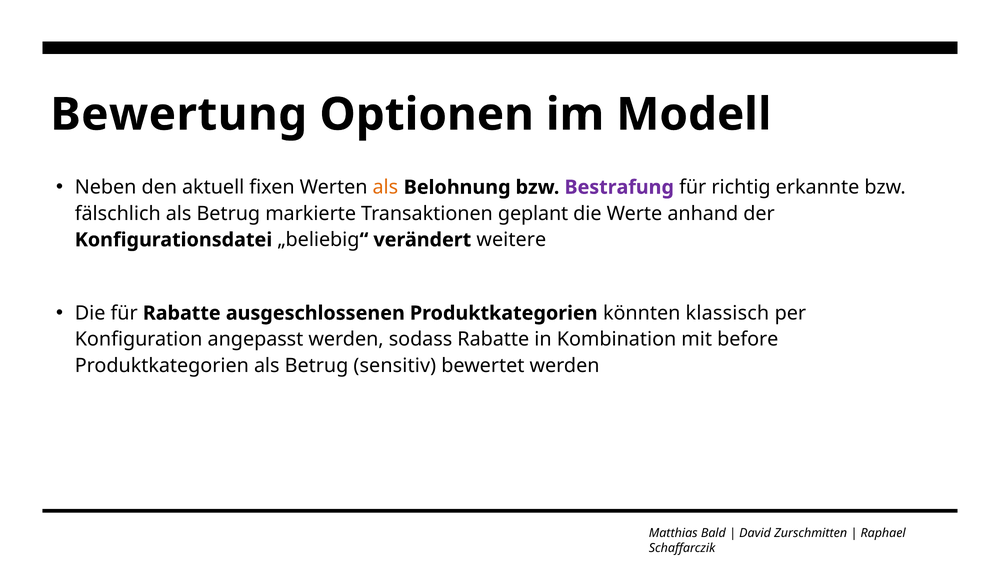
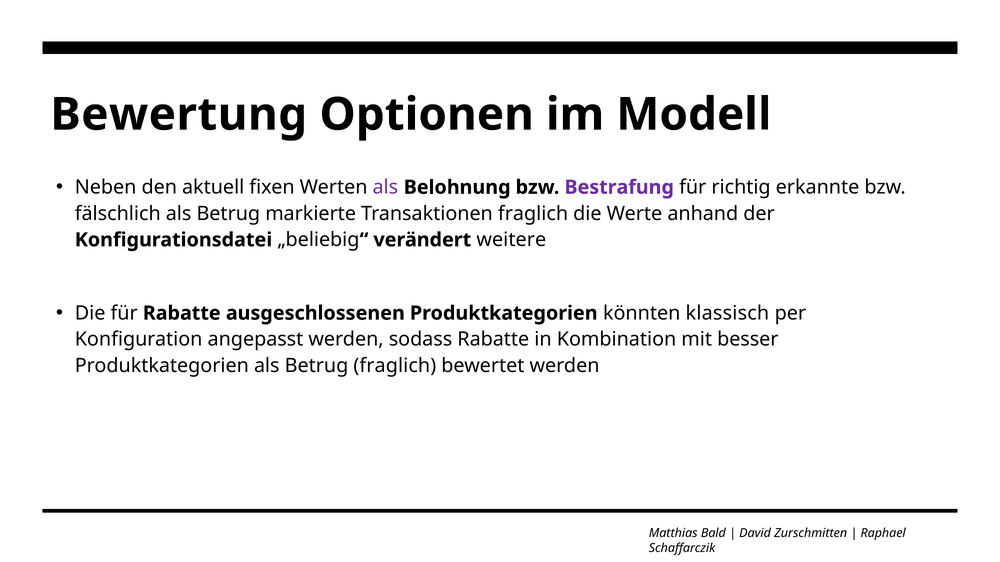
als at (385, 187) colour: orange -> purple
Transaktionen geplant: geplant -> fraglich
before: before -> besser
Betrug sensitiv: sensitiv -> fraglich
